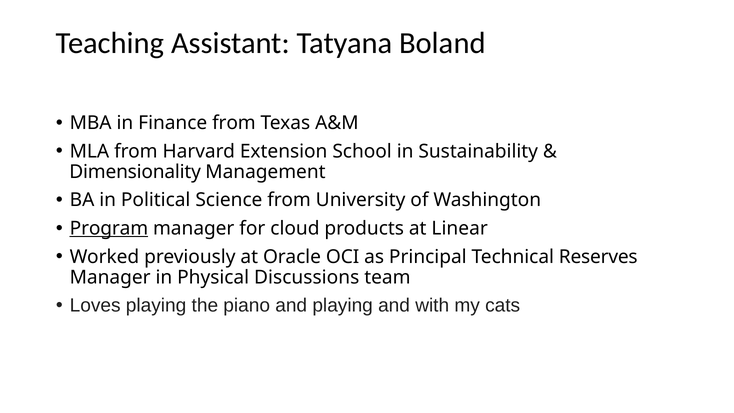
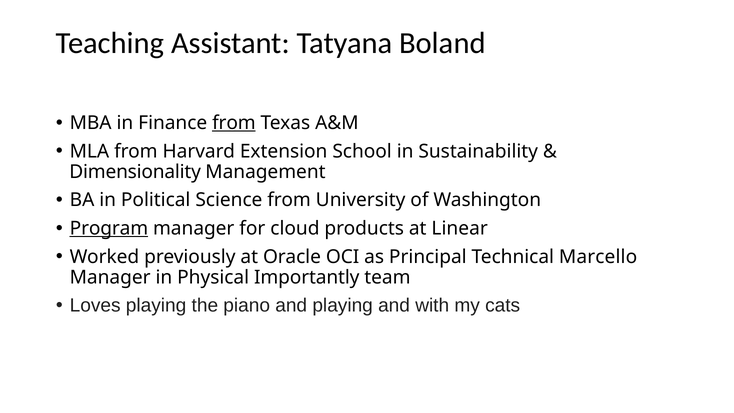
from at (234, 123) underline: none -> present
Reserves: Reserves -> Marcello
Discussions: Discussions -> Importantly
